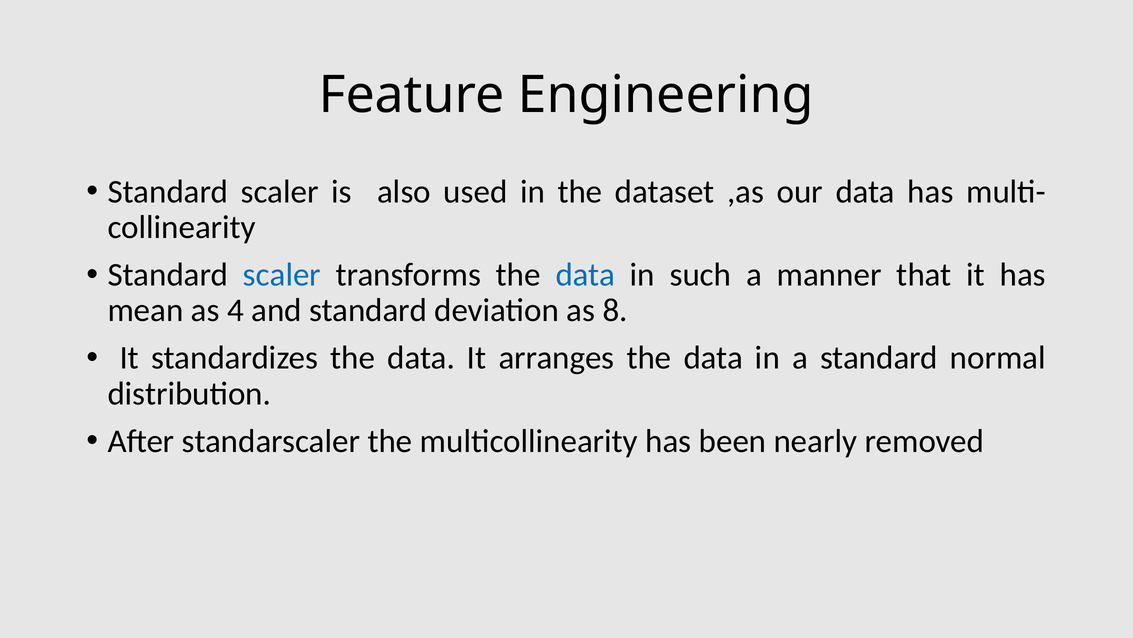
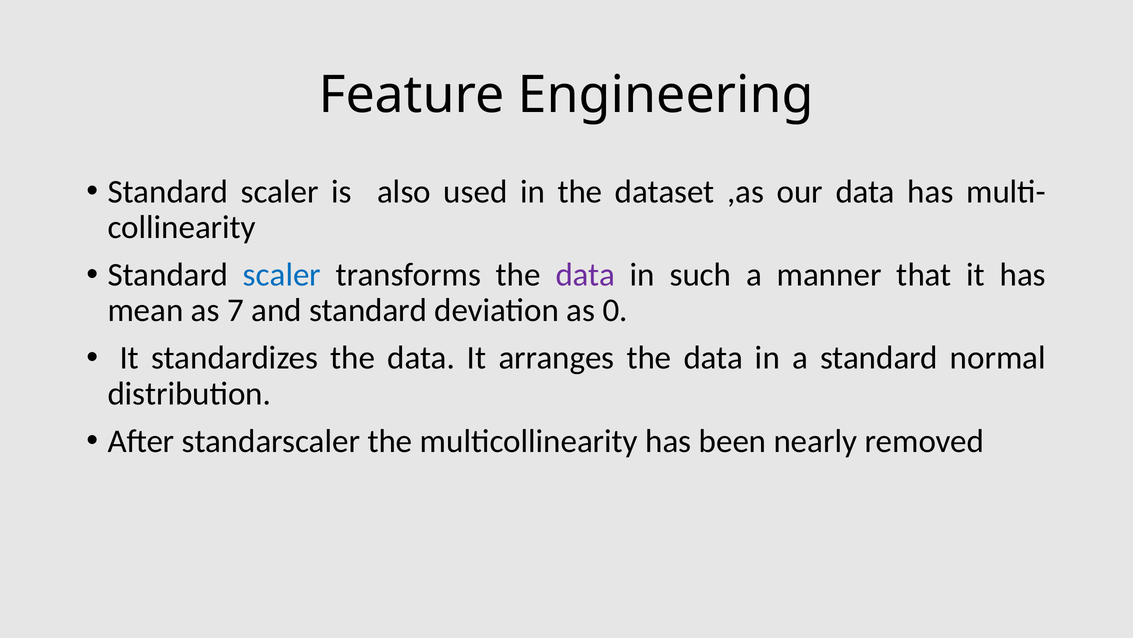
data at (585, 275) colour: blue -> purple
4: 4 -> 7
8: 8 -> 0
